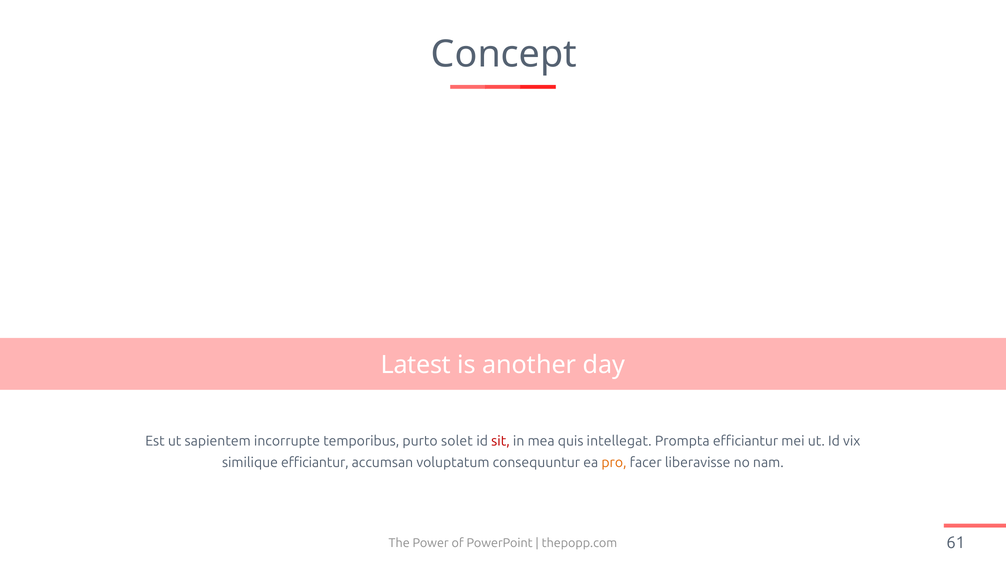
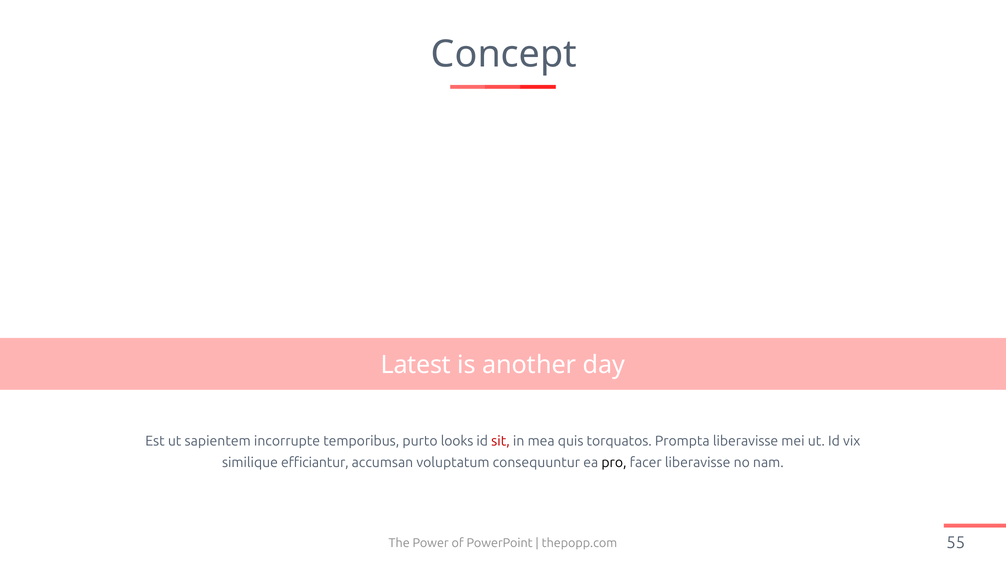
solet: solet -> looks
intellegat: intellegat -> torquatos
Prompta efficiantur: efficiantur -> liberavisse
pro colour: orange -> black
61: 61 -> 55
